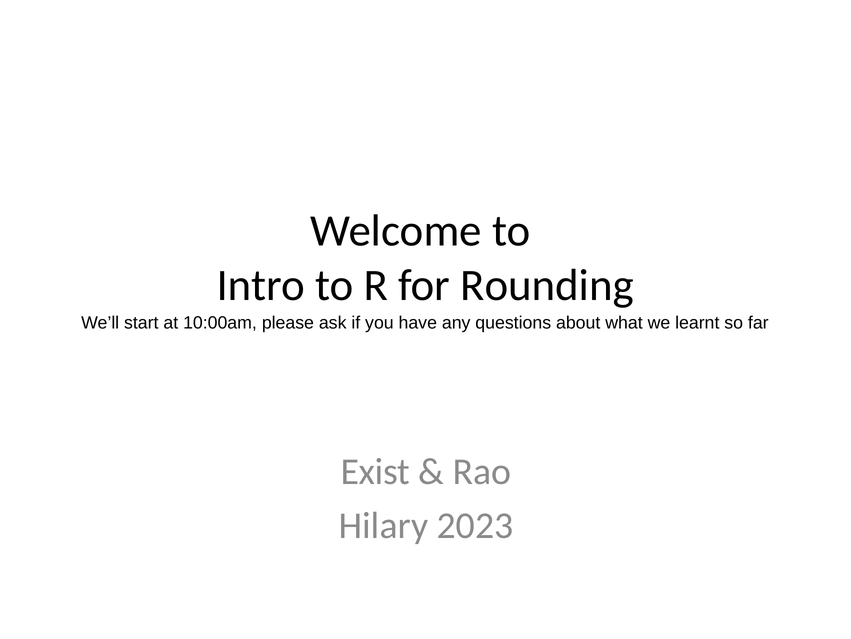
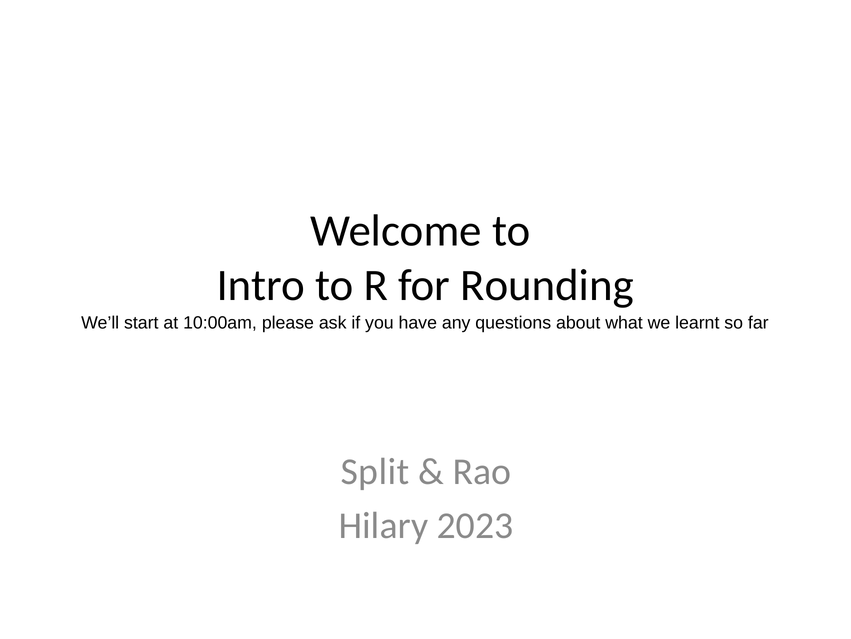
Exist: Exist -> Split
